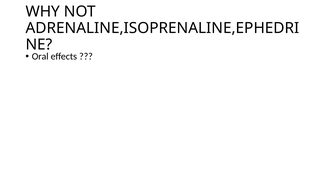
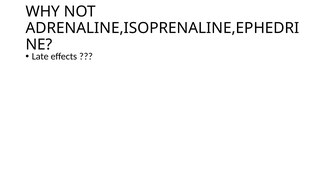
Oral: Oral -> Late
